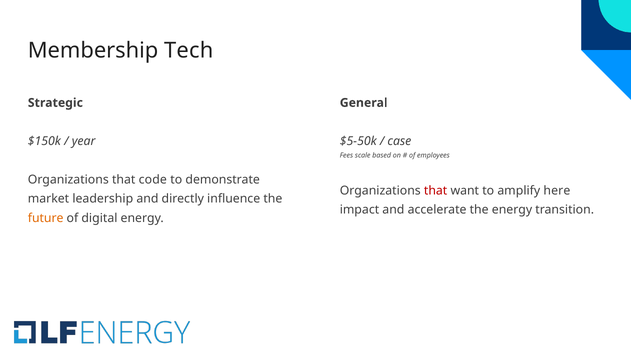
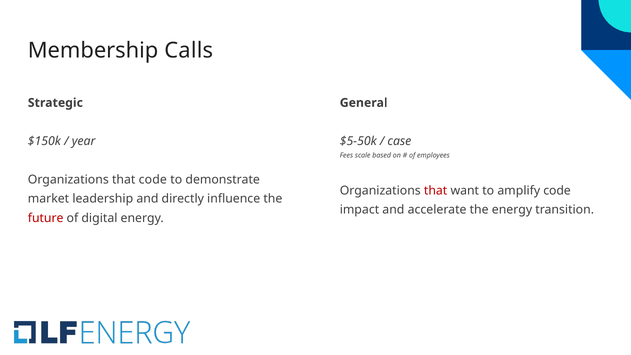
Tech: Tech -> Calls
amplify here: here -> code
future colour: orange -> red
